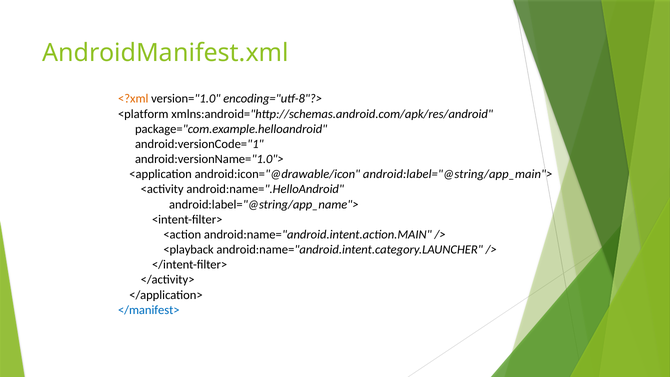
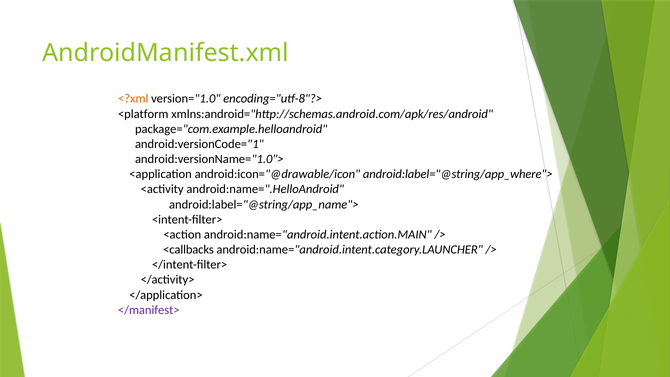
android:label="@string/app_main">: android:label="@string/app_main"> -> android:label="@string/app_where">
<playback: <playback -> <callbacks
</manifest> colour: blue -> purple
